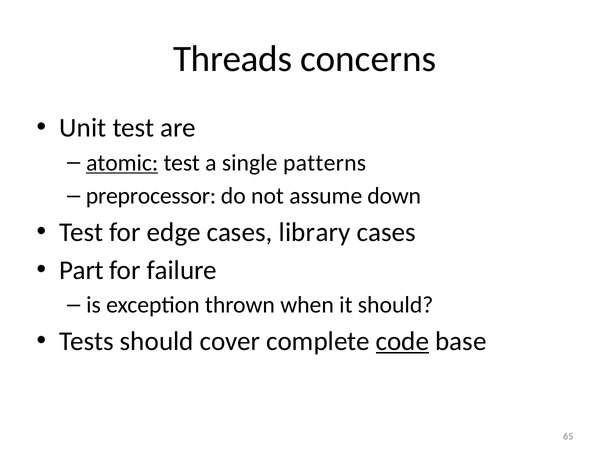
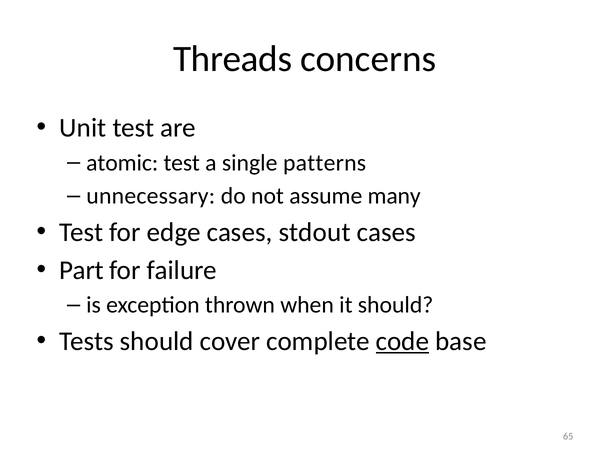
atomic underline: present -> none
preprocessor: preprocessor -> unnecessary
down: down -> many
library: library -> stdout
